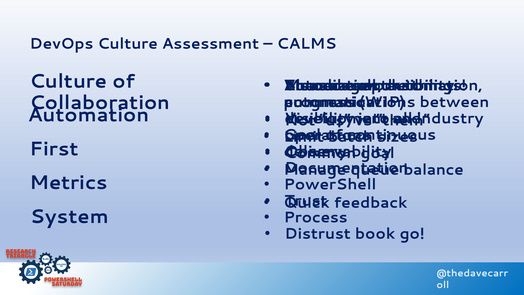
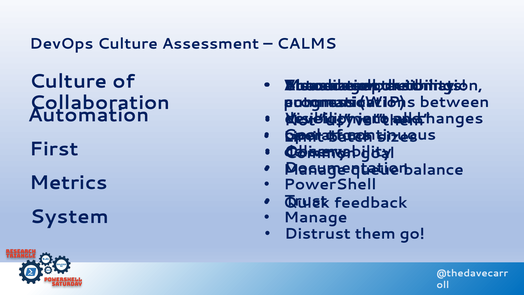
industry: industry -> changes
Process at (316, 217): Process -> Manage
Distrust book: book -> them
